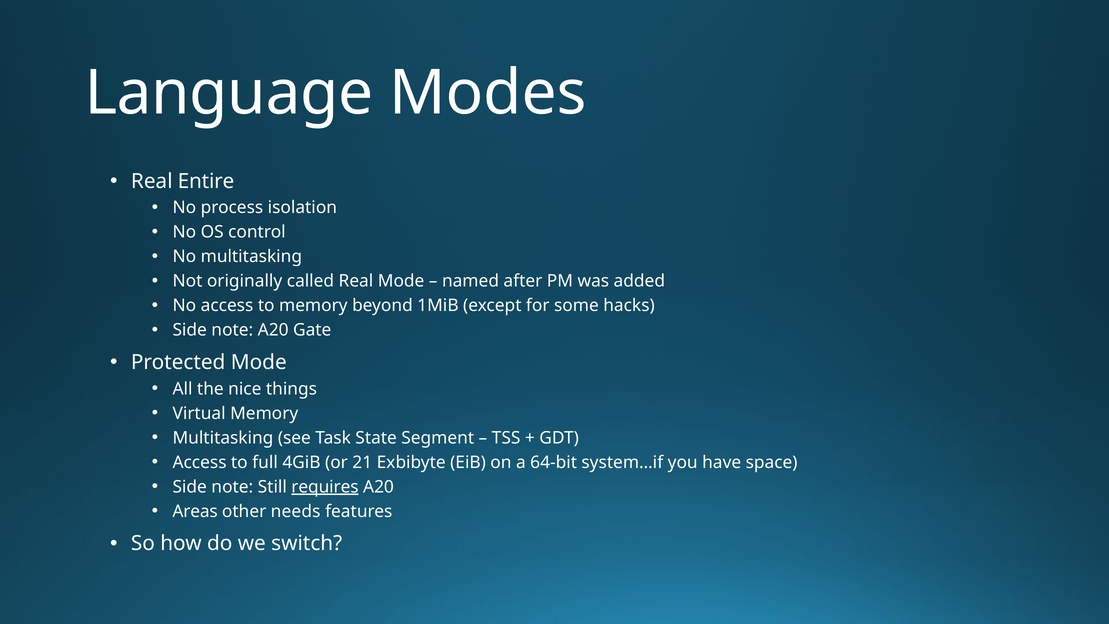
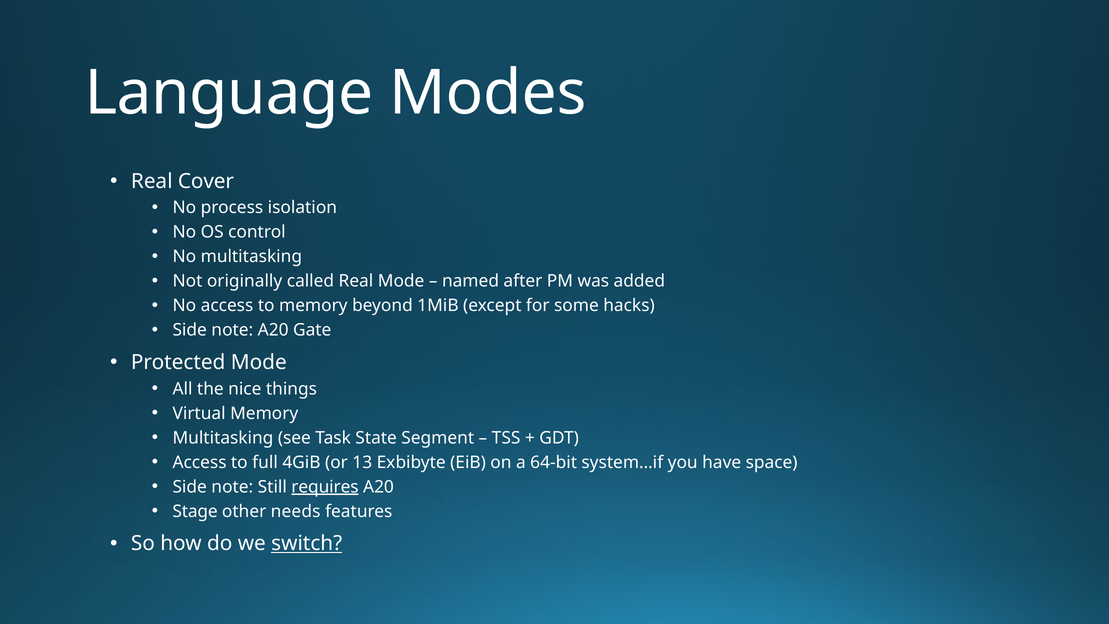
Entire: Entire -> Cover
21: 21 -> 13
Areas: Areas -> Stage
switch underline: none -> present
